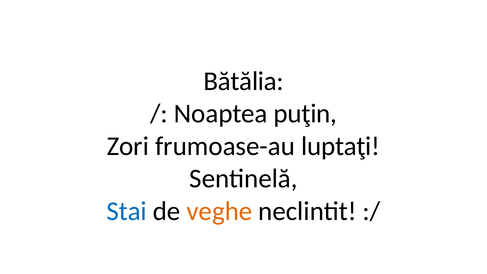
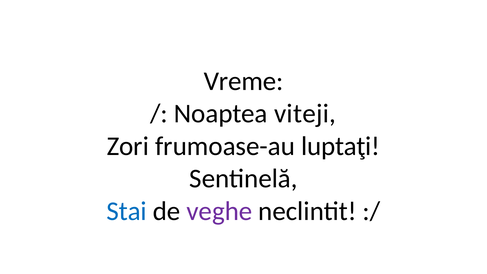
Bătălia: Bătălia -> Vreme
puţin: puţin -> viteji
veghe colour: orange -> purple
